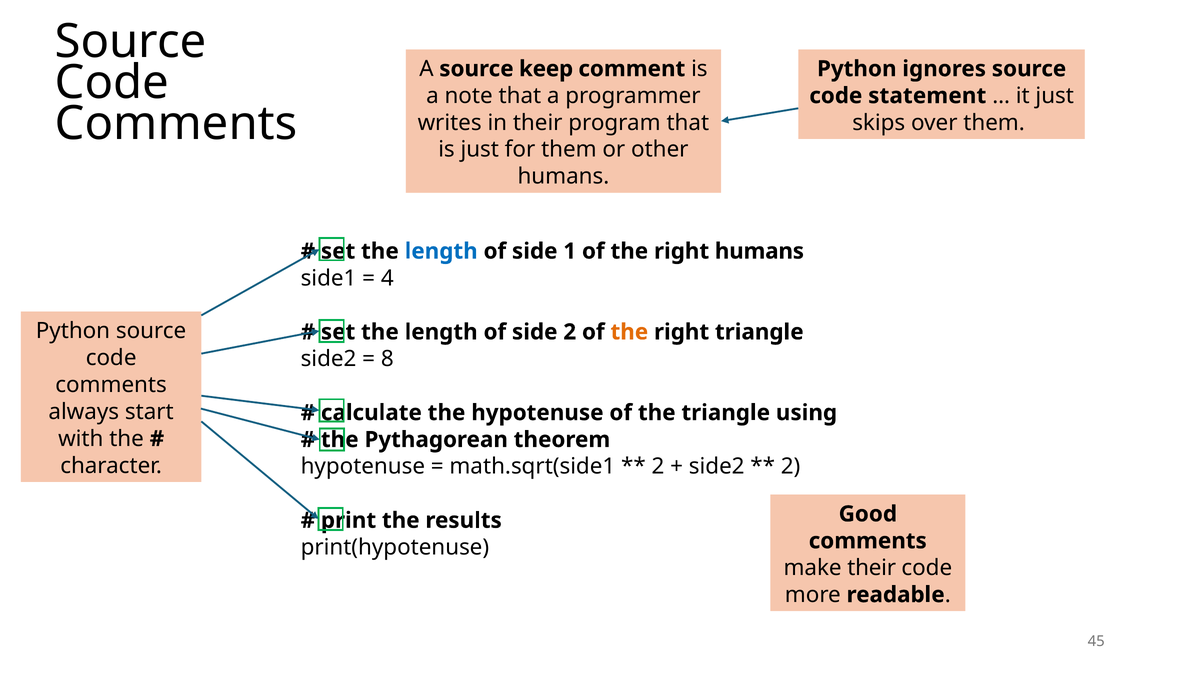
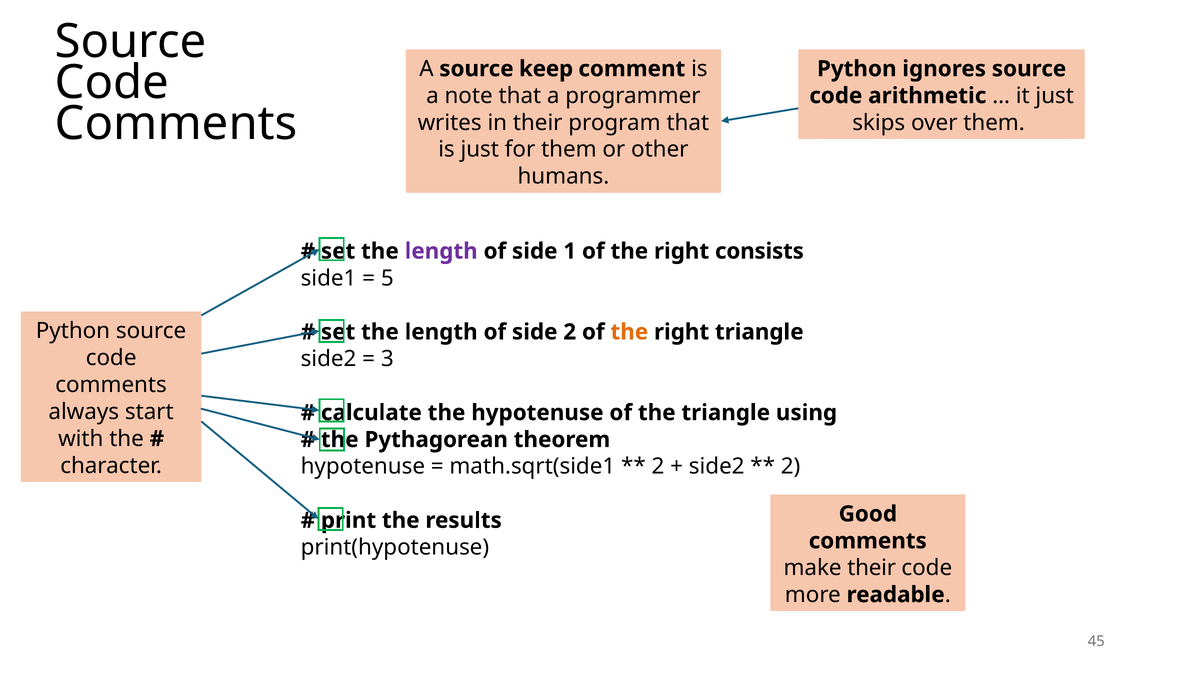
statement: statement -> arithmetic
length at (441, 251) colour: blue -> purple
right humans: humans -> consists
4: 4 -> 5
8: 8 -> 3
